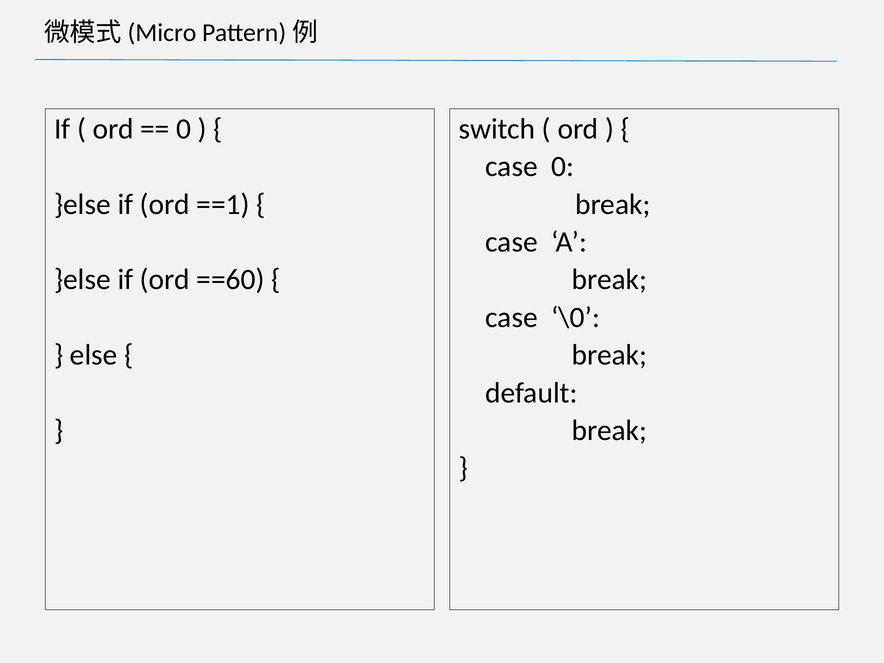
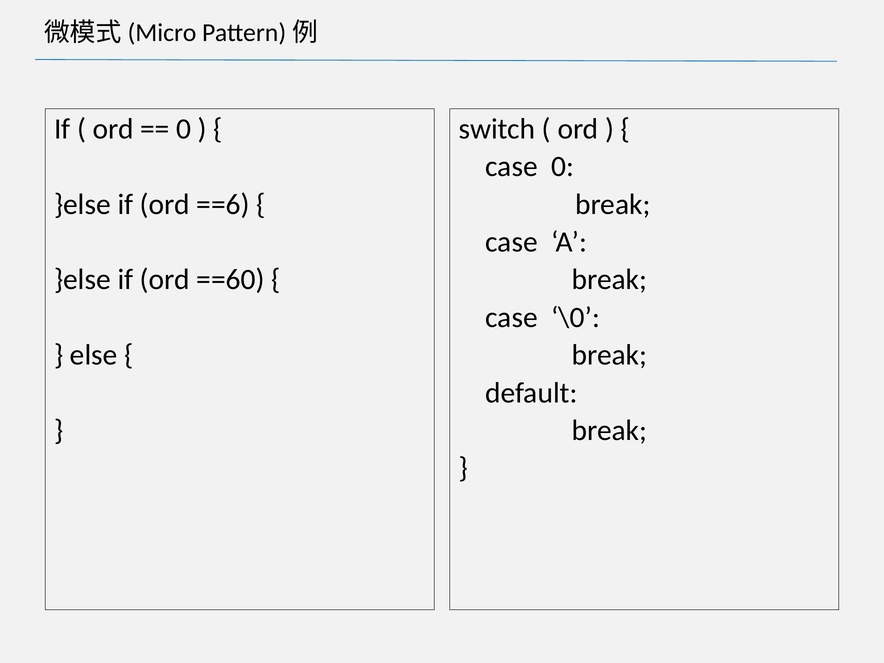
==1: ==1 -> ==6
